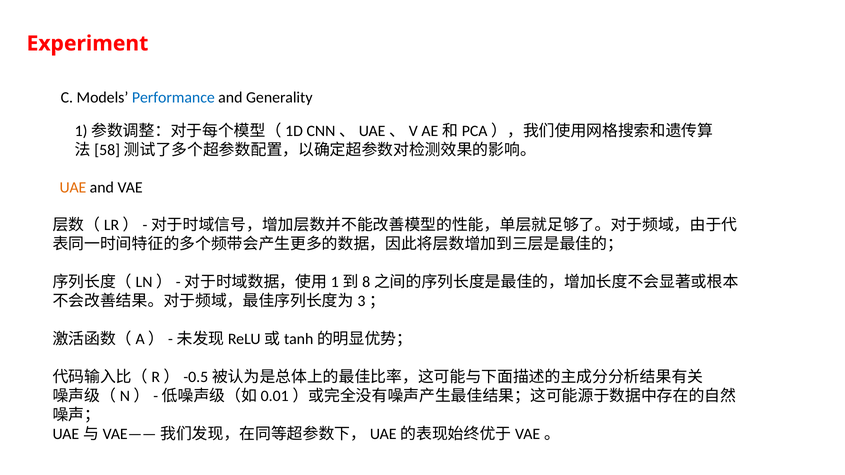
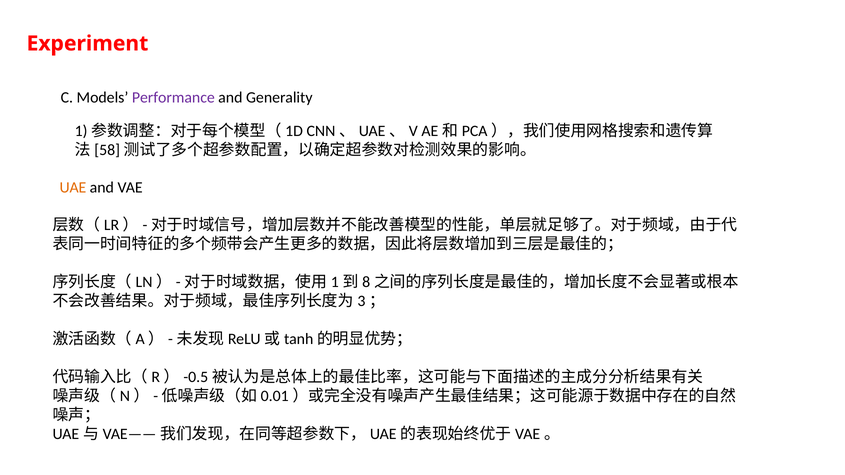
Performance colour: blue -> purple
